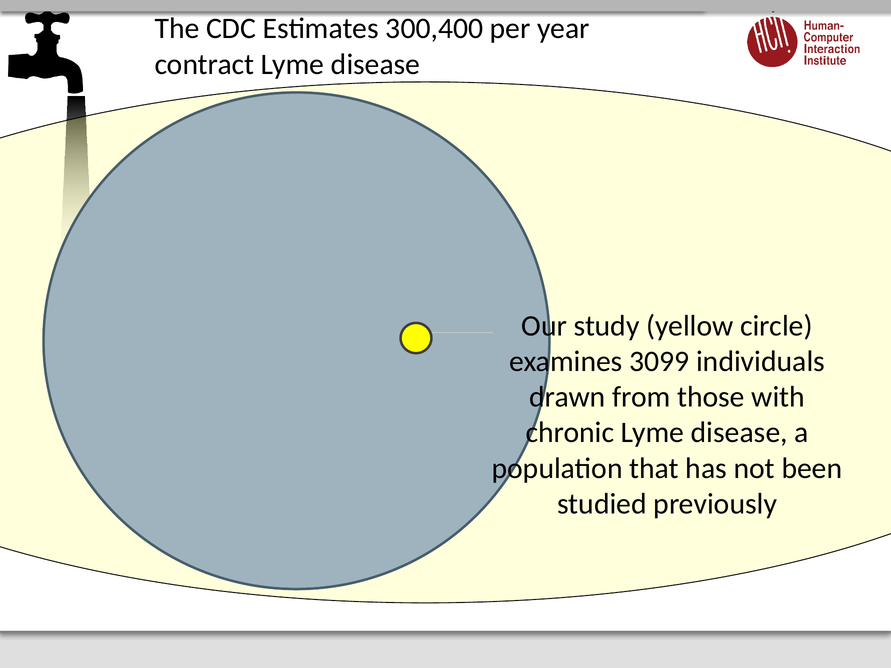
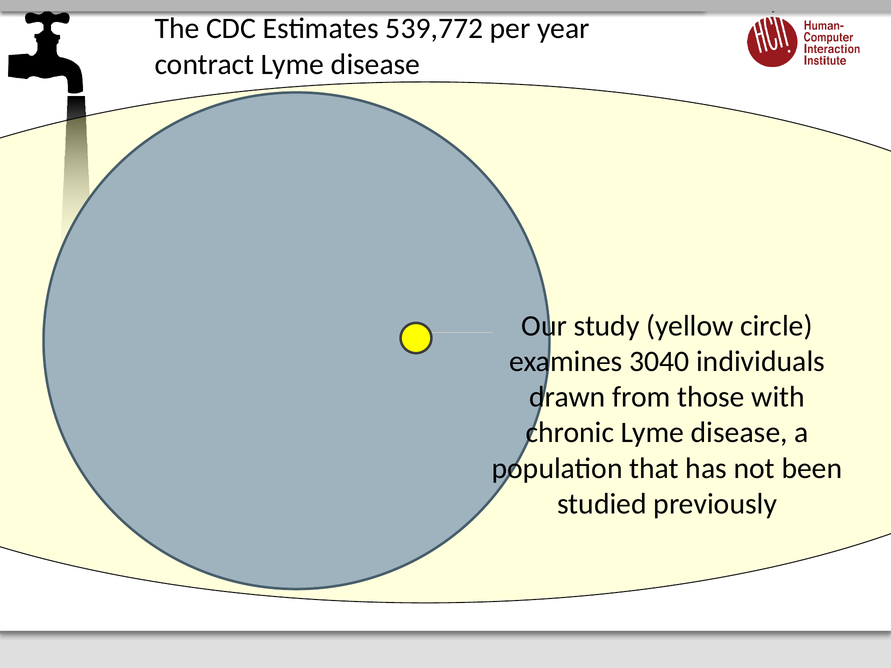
300,400: 300,400 -> 539,772
3099: 3099 -> 3040
